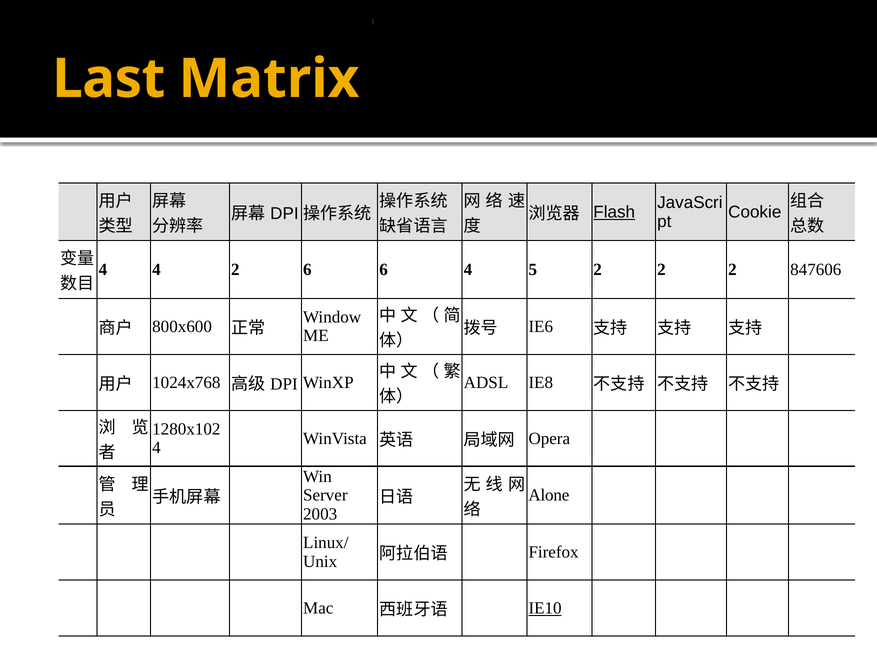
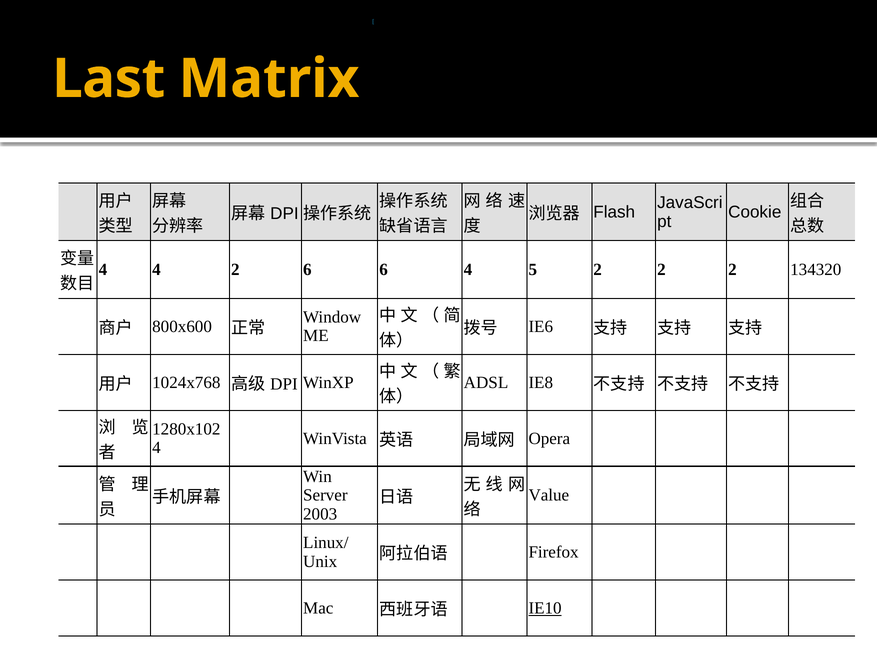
Flash underline: present -> none
847606: 847606 -> 134320
Alone: Alone -> Value
